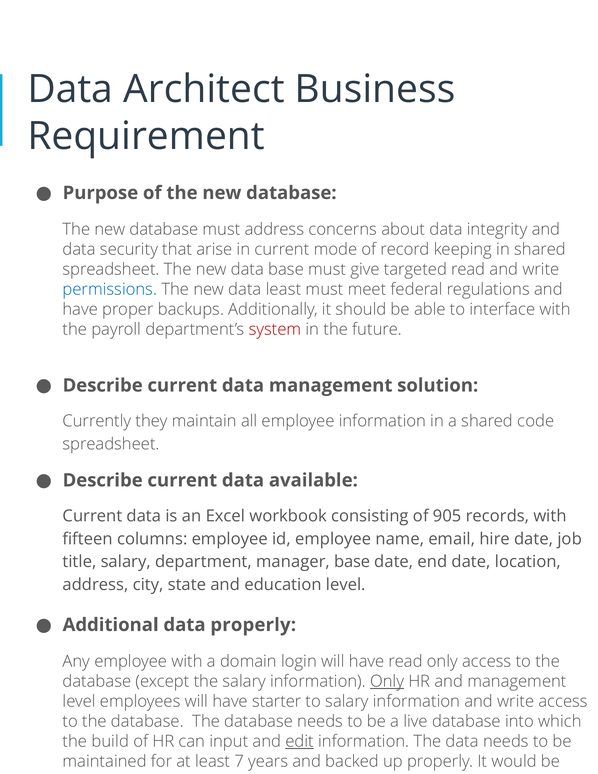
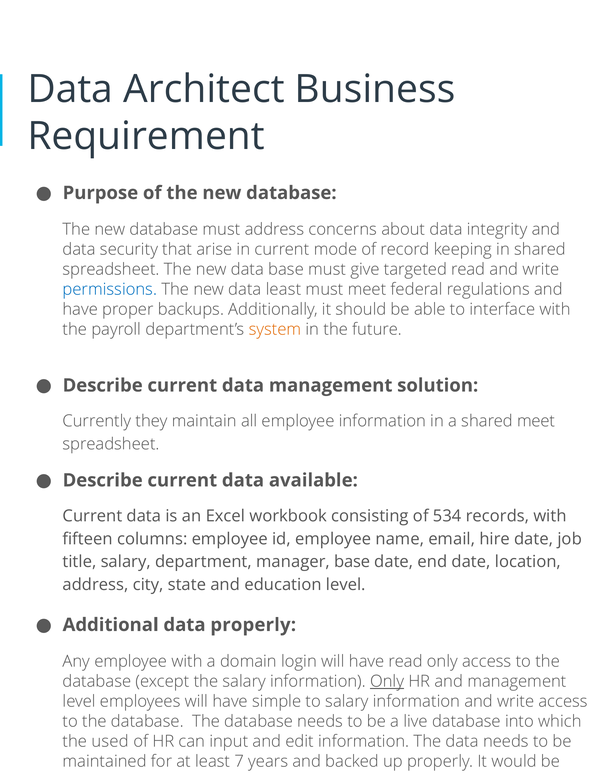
system colour: red -> orange
shared code: code -> meet
905: 905 -> 534
starter: starter -> simple
build: build -> used
edit underline: present -> none
